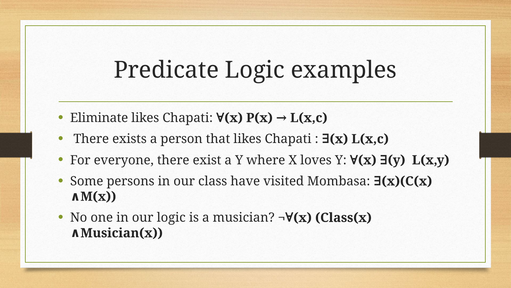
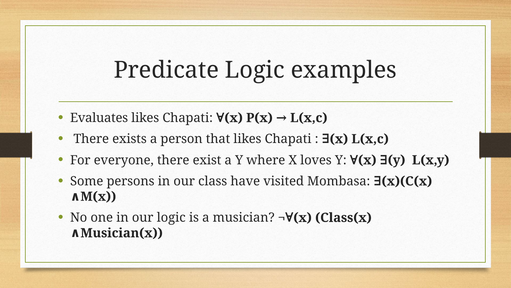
Eliminate: Eliminate -> Evaluates
